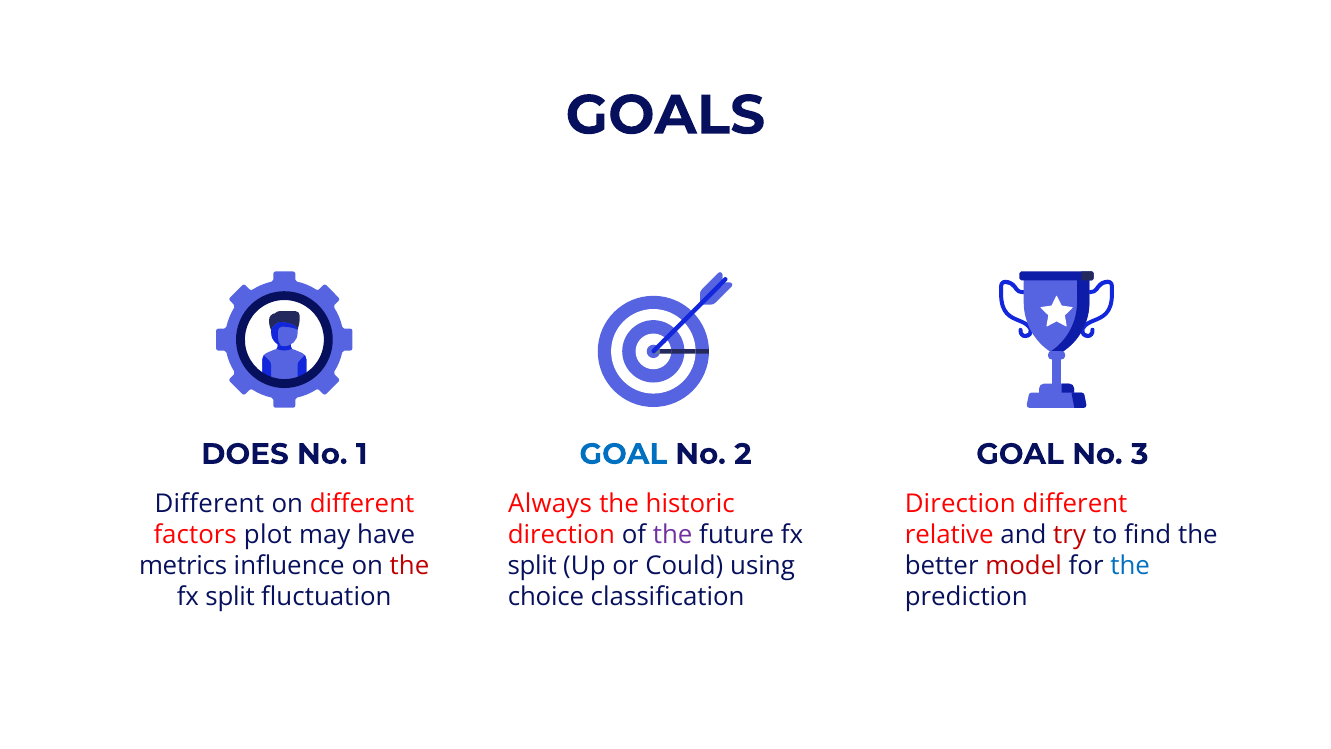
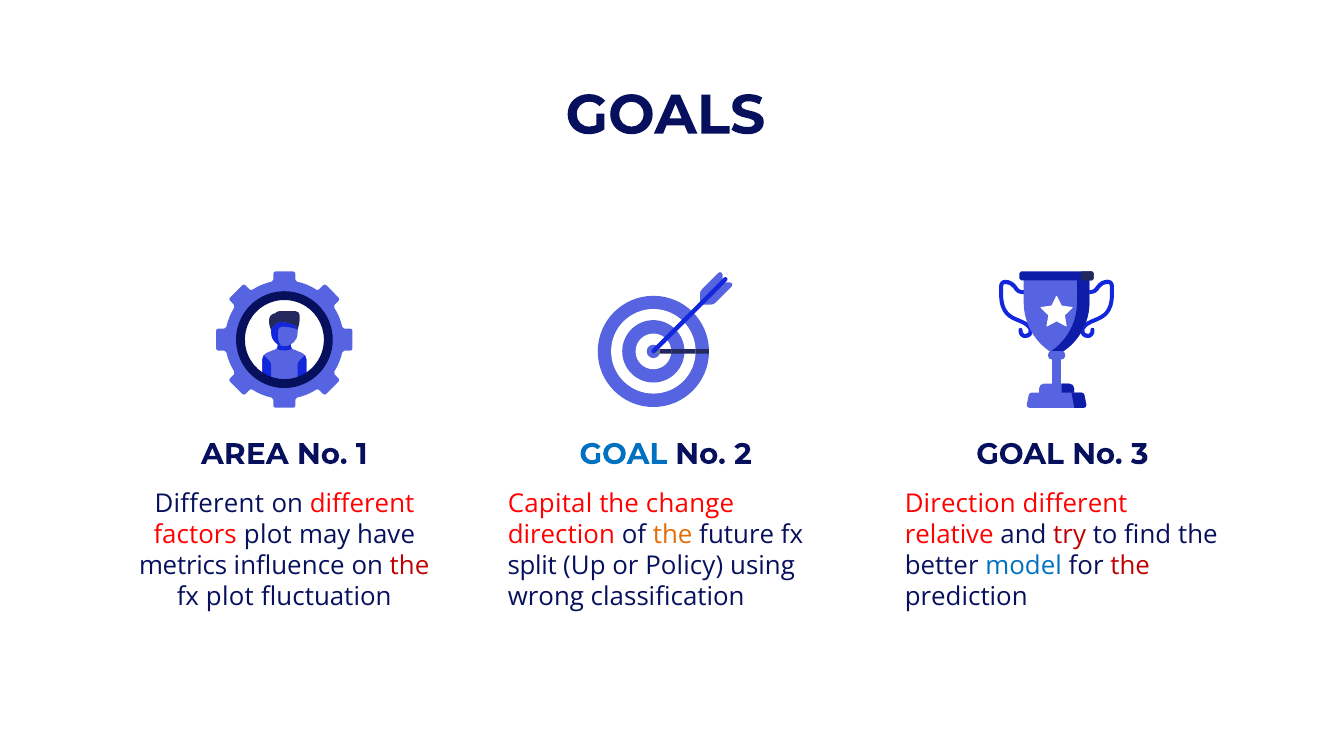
DOES: DOES -> AREA
Always: Always -> Capital
historic: historic -> change
the at (673, 535) colour: purple -> orange
Could: Could -> Policy
model colour: red -> blue
the at (1130, 566) colour: blue -> red
split at (230, 597): split -> plot
choice: choice -> wrong
